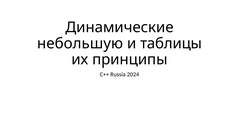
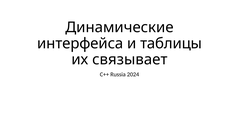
небольшую: небольшую -> интерфейса
принципы: принципы -> связывает
